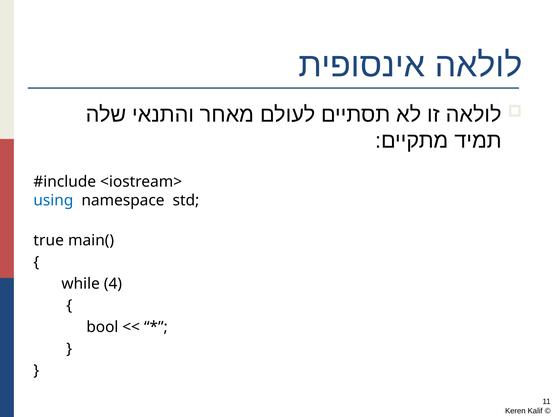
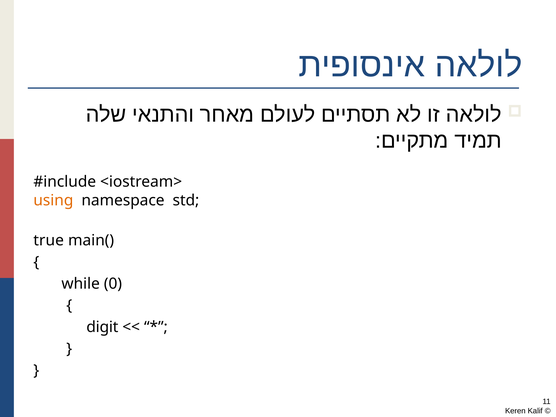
using colour: blue -> orange
4: 4 -> 0
bool: bool -> digit
